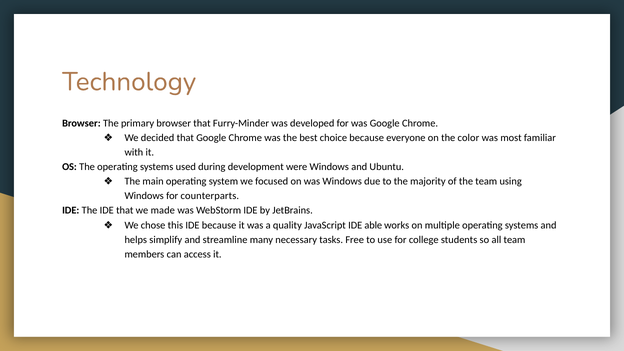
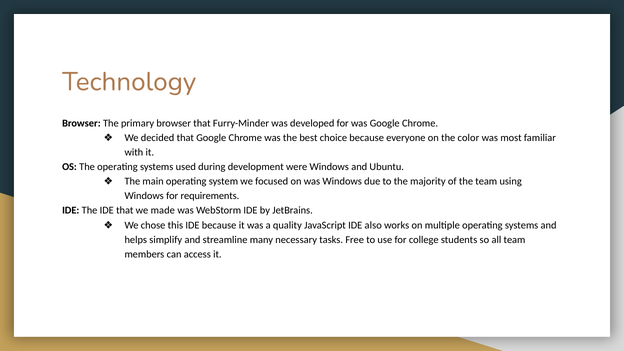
counterparts: counterparts -> requirements
able: able -> also
